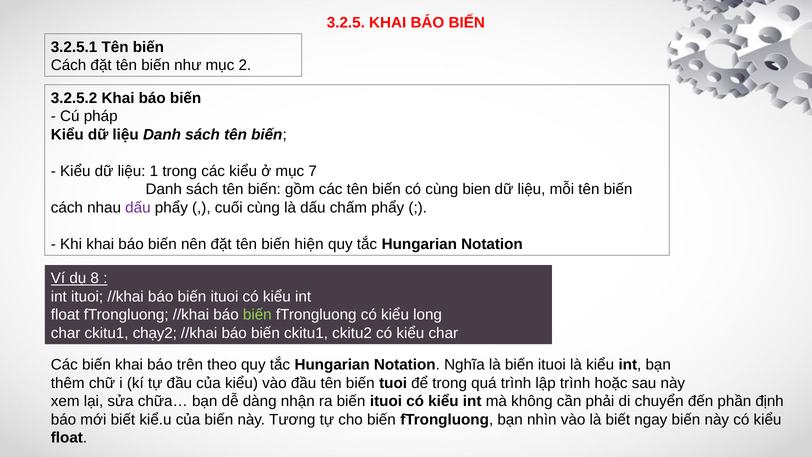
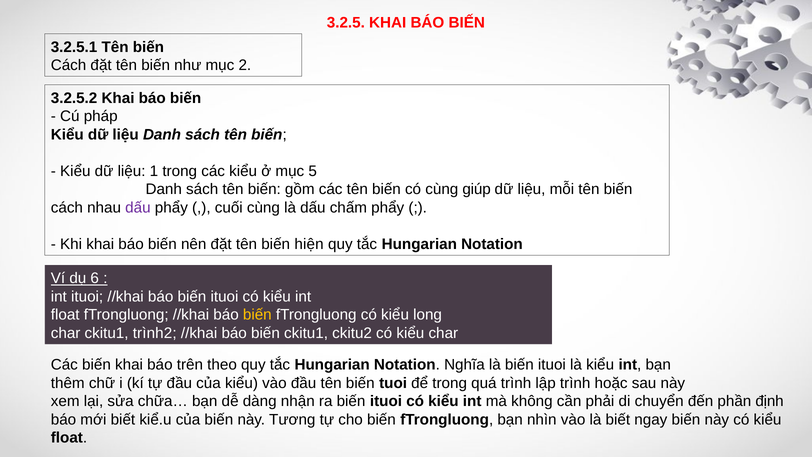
7: 7 -> 5
bien: bien -> giúp
8: 8 -> 6
biến at (257, 315) colour: light green -> yellow
chạy2: chạy2 -> trình2
